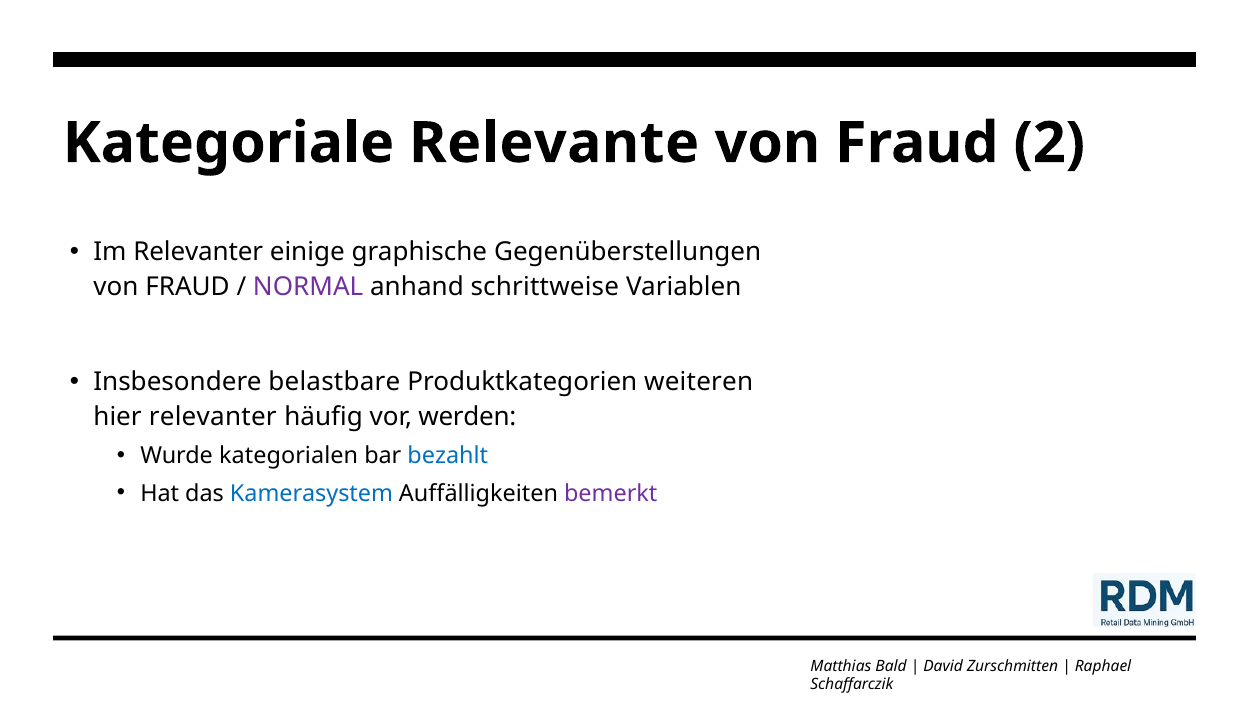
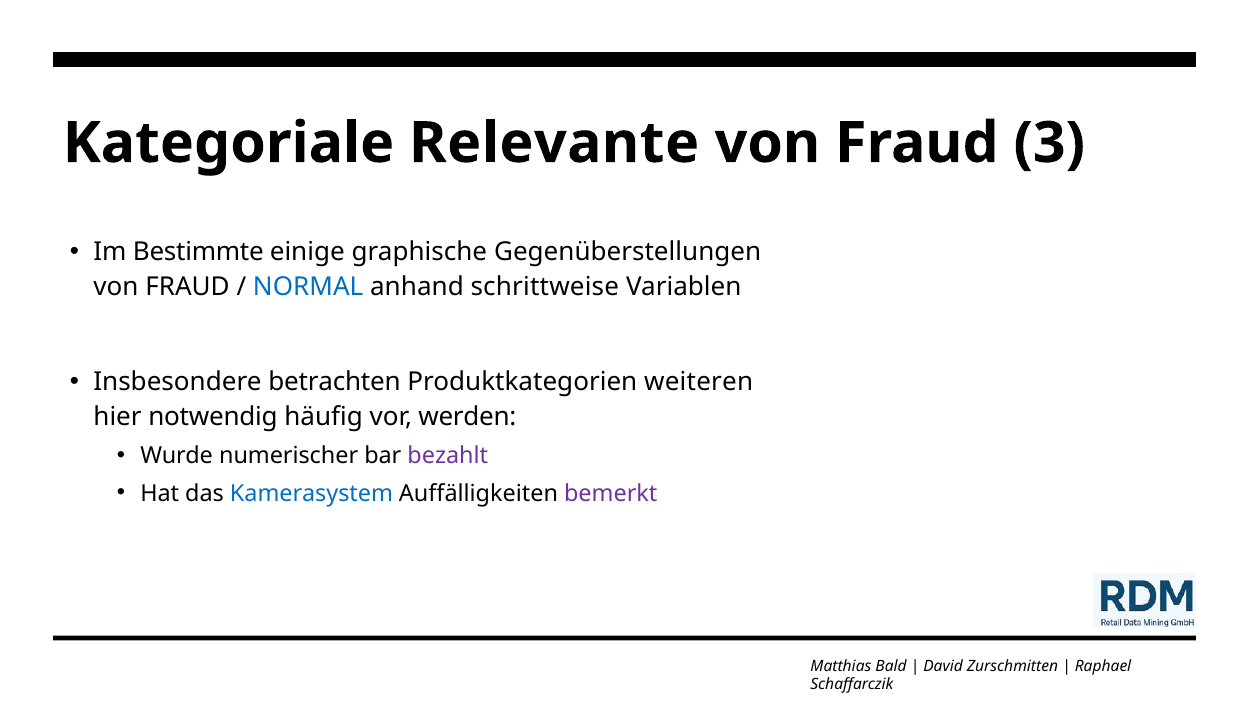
2: 2 -> 3
Im Relevanter: Relevanter -> Bestimmte
NORMAL colour: purple -> blue
belastbare: belastbare -> betrachten
hier relevanter: relevanter -> notwendig
kategorialen: kategorialen -> numerischer
bezahlt colour: blue -> purple
